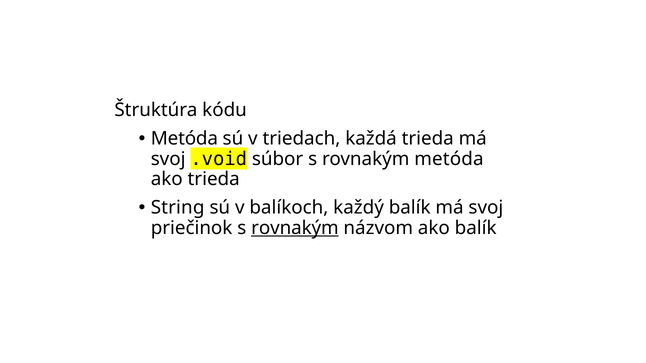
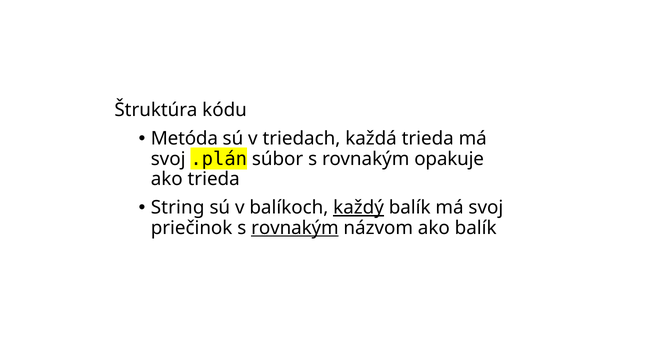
.void: .void -> .plán
rovnakým metóda: metóda -> opakuje
každý underline: none -> present
